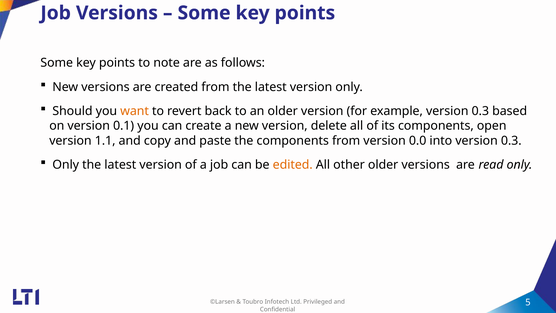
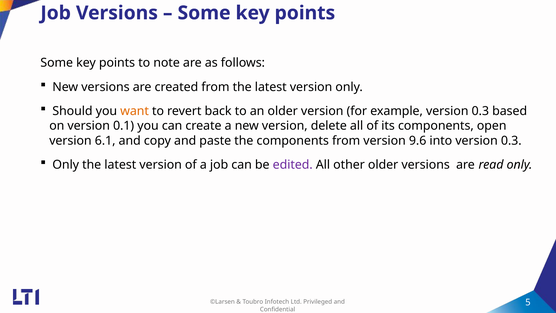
1.1: 1.1 -> 6.1
0.0: 0.0 -> 9.6
edited colour: orange -> purple
